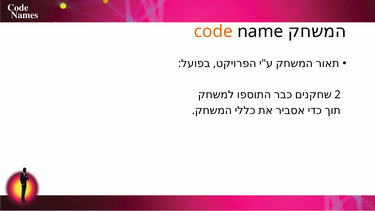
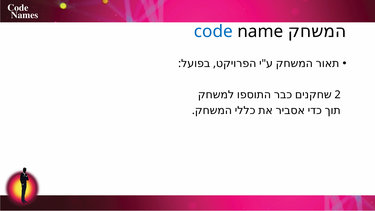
code colour: orange -> blue
